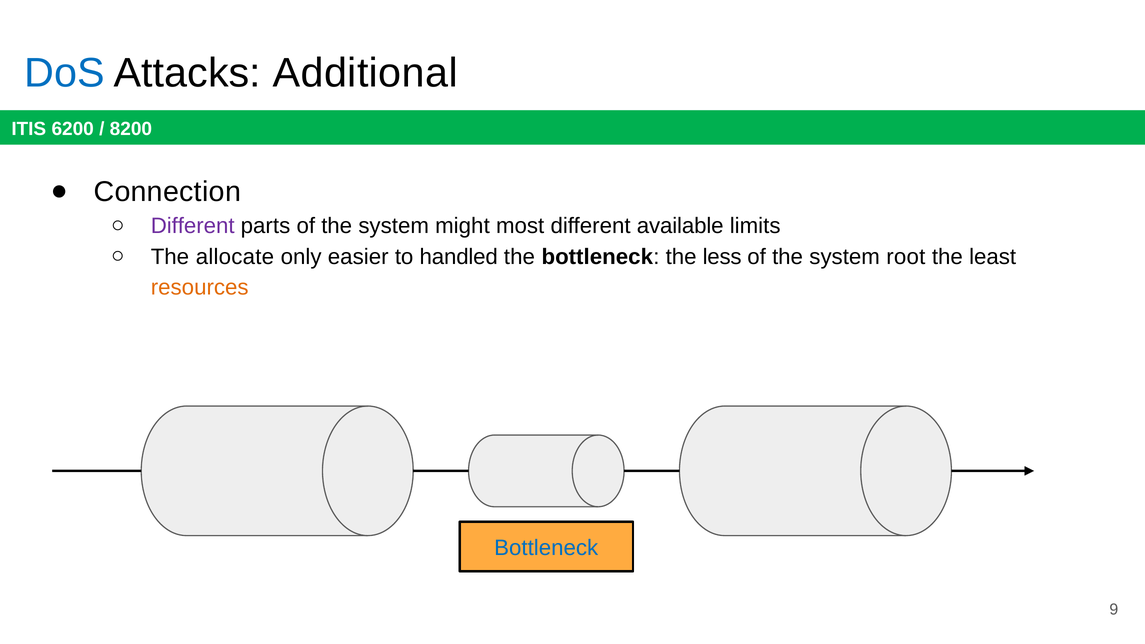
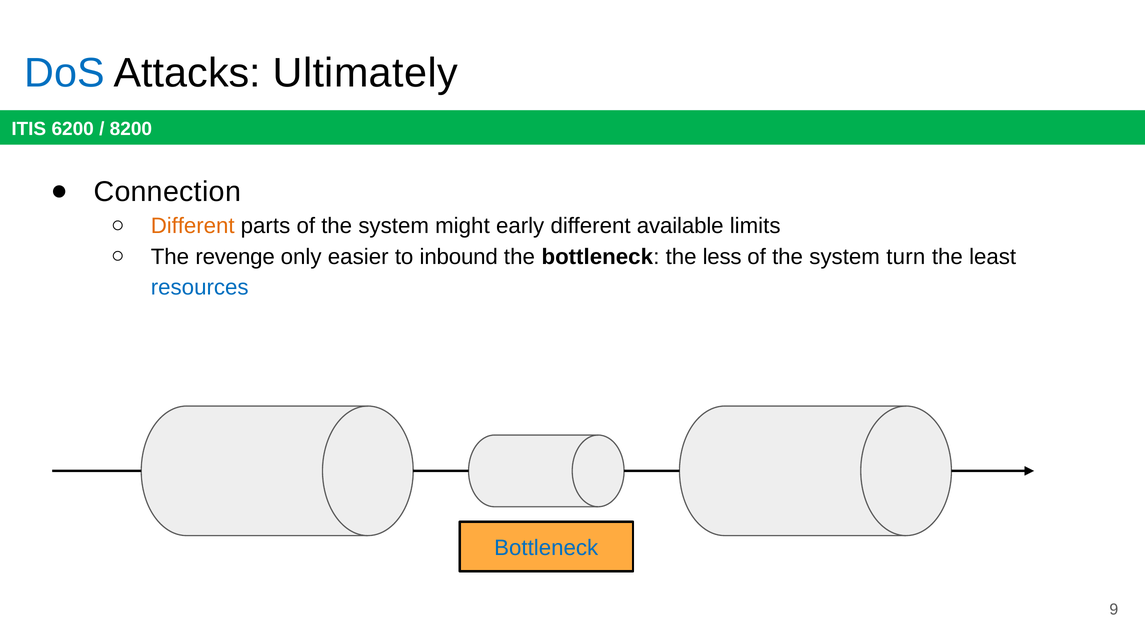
Additional: Additional -> Ultimately
Different at (193, 226) colour: purple -> orange
most: most -> early
allocate: allocate -> revenge
handled: handled -> inbound
root: root -> turn
resources colour: orange -> blue
